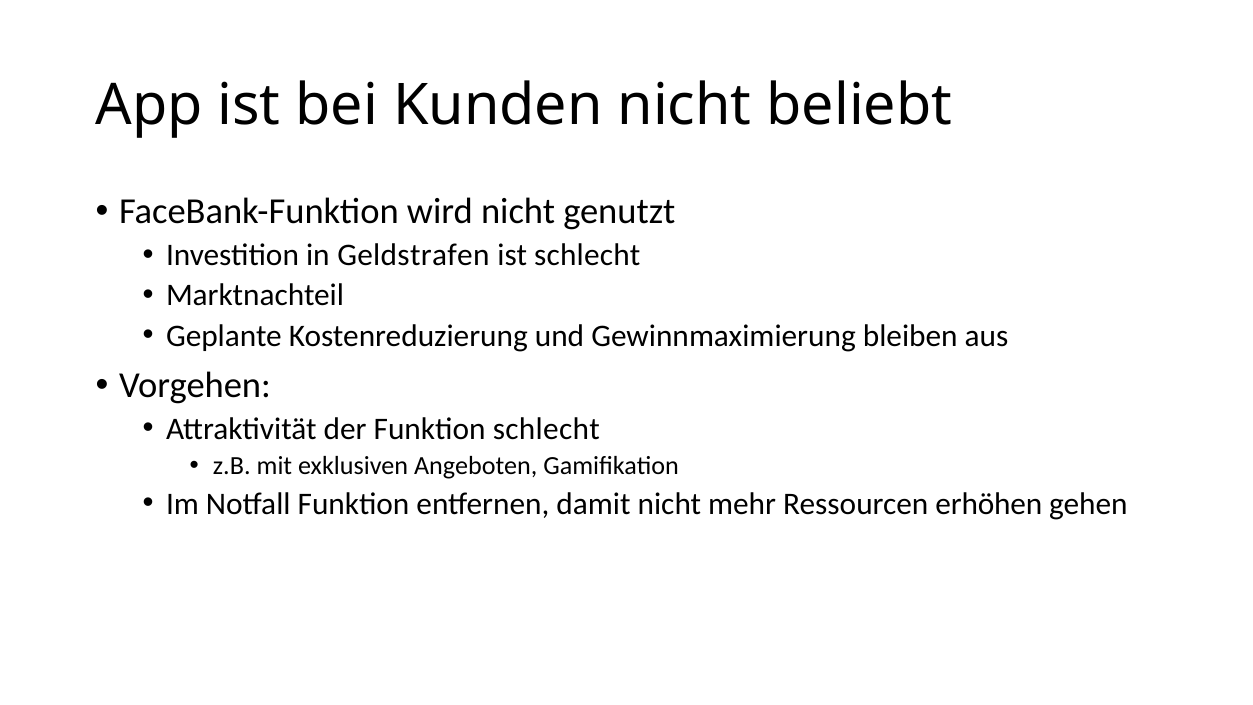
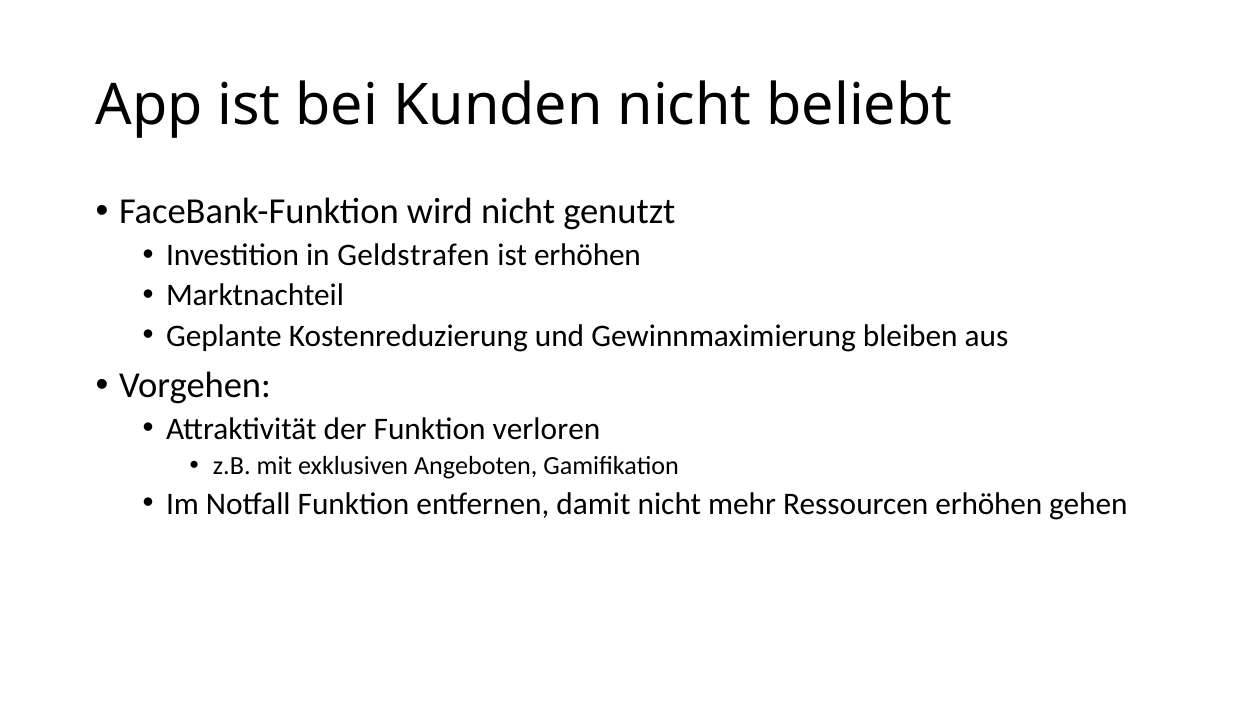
ist schlecht: schlecht -> erhöhen
Funktion schlecht: schlecht -> verloren
